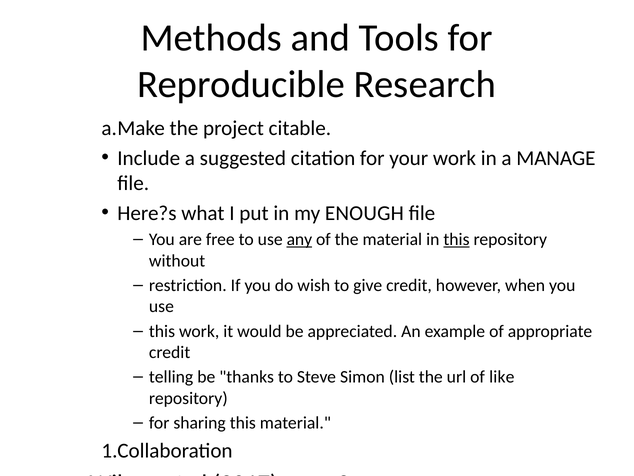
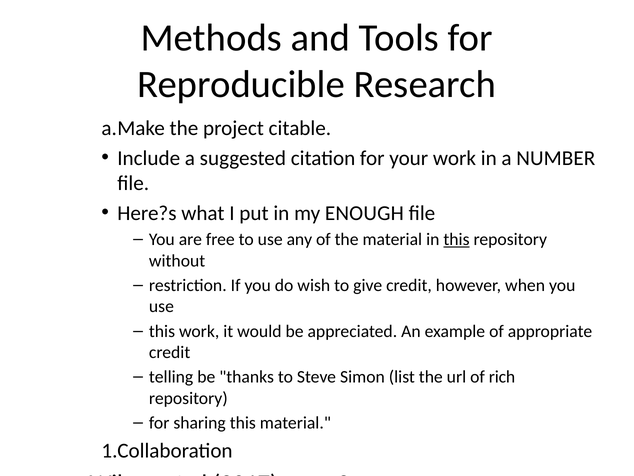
MANAGE: MANAGE -> NUMBER
any underline: present -> none
like: like -> rich
